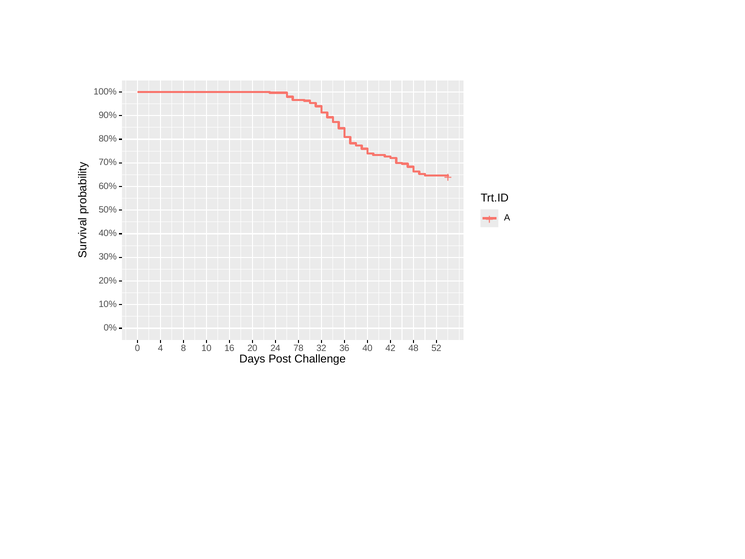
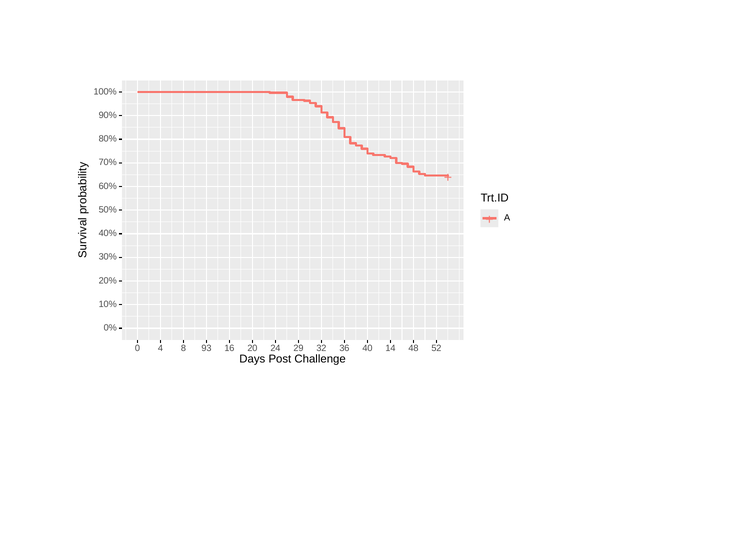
10: 10 -> 93
78: 78 -> 29
42: 42 -> 14
